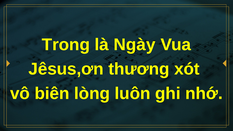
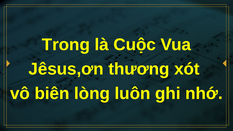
Ngày: Ngày -> Cuộc
